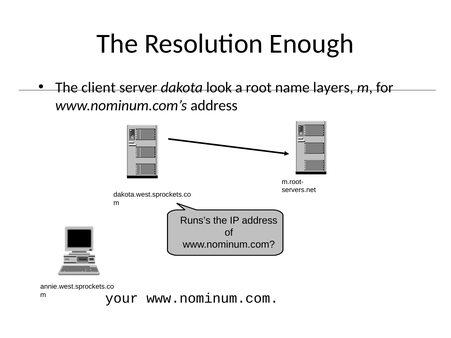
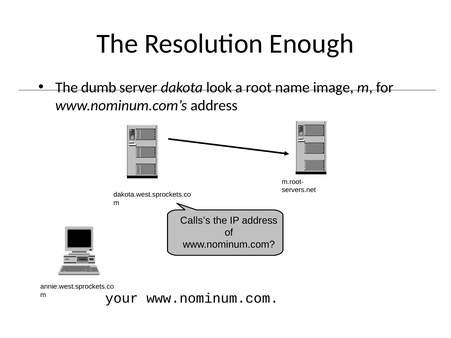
client: client -> dumb
layers: layers -> image
Runs’s: Runs’s -> Calls’s
